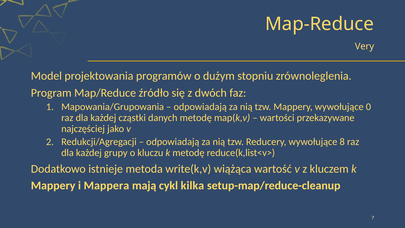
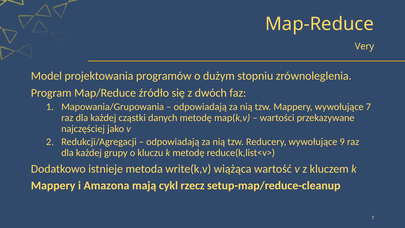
wywołujące 0: 0 -> 7
8: 8 -> 9
Mappera: Mappera -> Amazona
kilka: kilka -> rzecz
